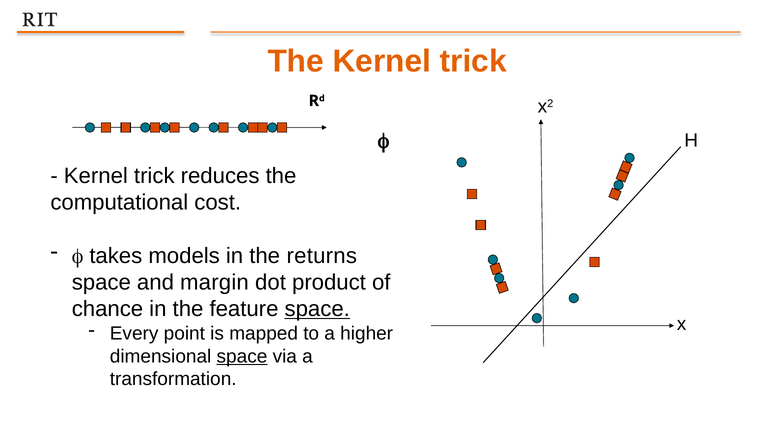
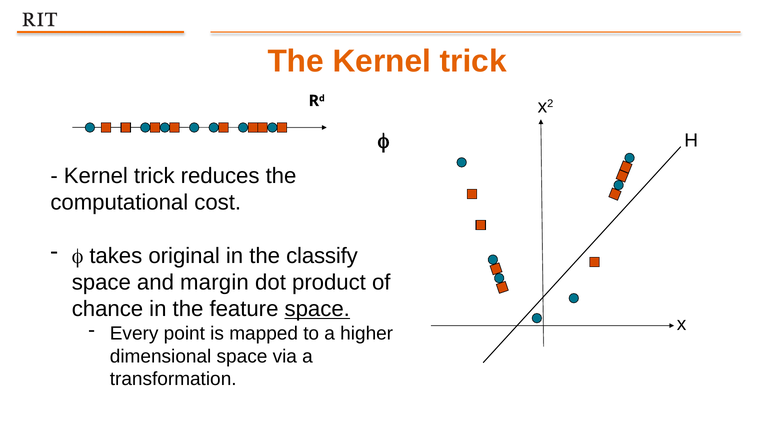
models: models -> original
returns: returns -> classify
space at (242, 356) underline: present -> none
